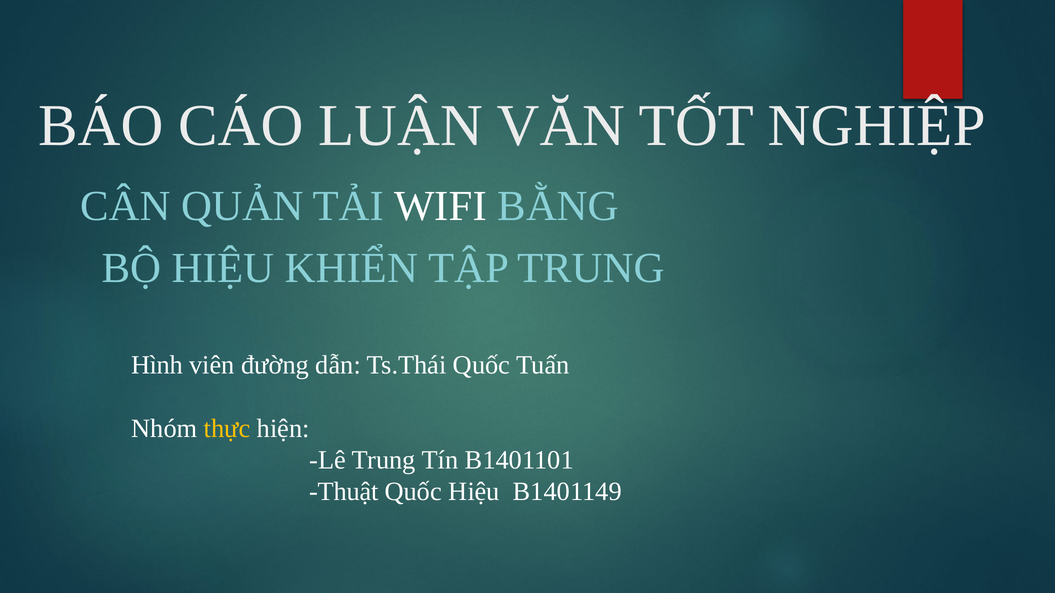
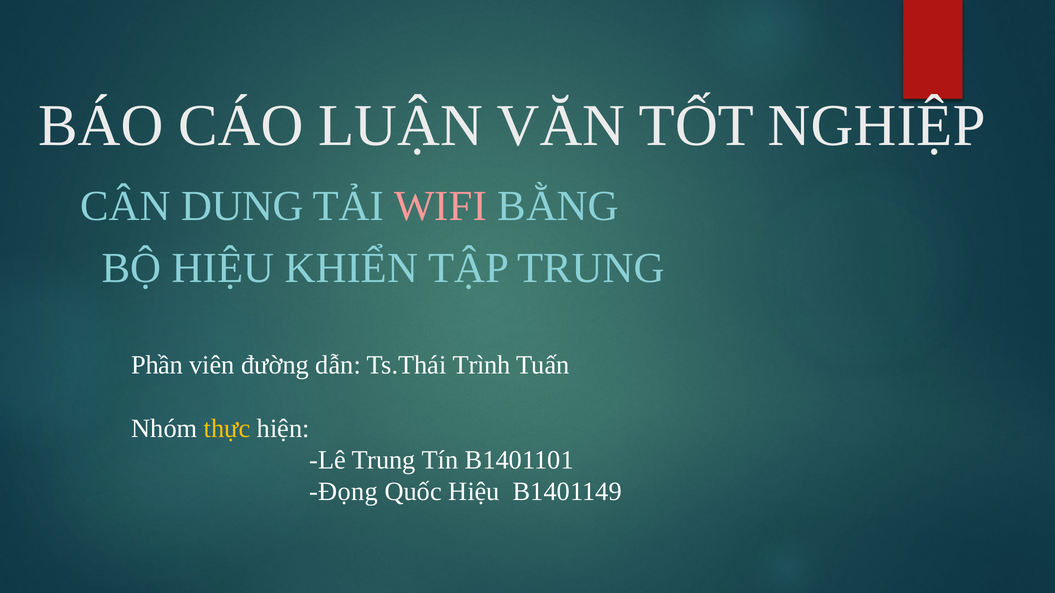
QUẢN: QUẢN -> DUNG
WIFI colour: white -> pink
Hình: Hình -> Phần
Ts.Thái Quốc: Quốc -> Trình
Thuật: Thuật -> Đọng
